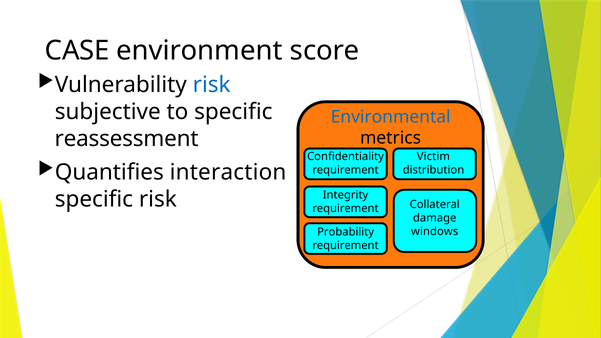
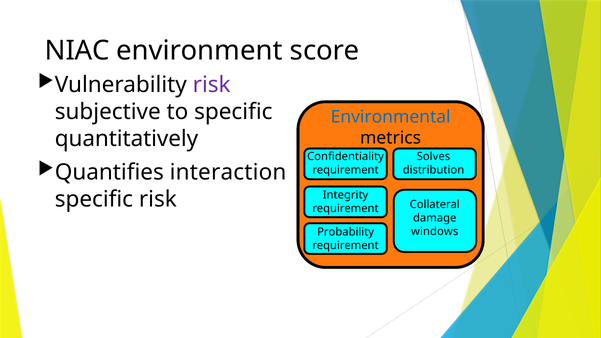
CASE: CASE -> NIAC
risk at (212, 85) colour: blue -> purple
reassessment: reassessment -> quantitatively
Victim: Victim -> Solves
